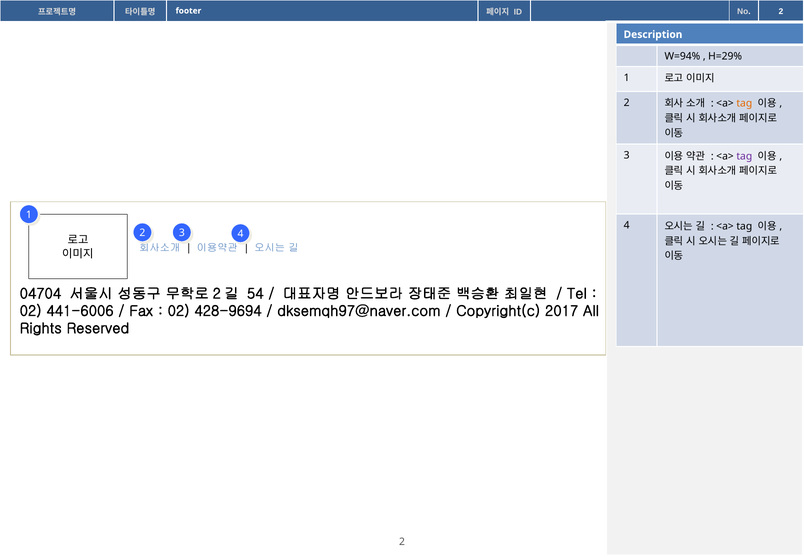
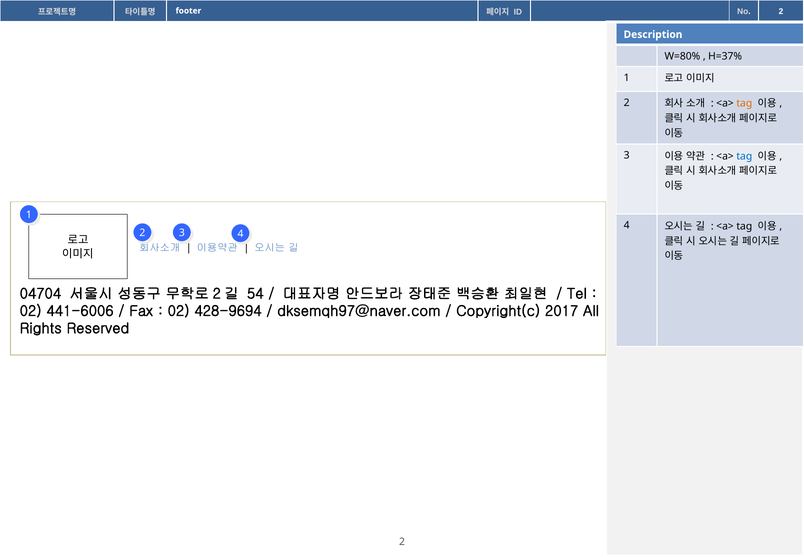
W=94%: W=94% -> W=80%
H=29%: H=29% -> H=37%
tag at (744, 156) colour: purple -> blue
